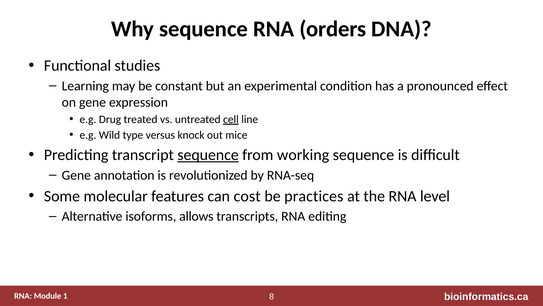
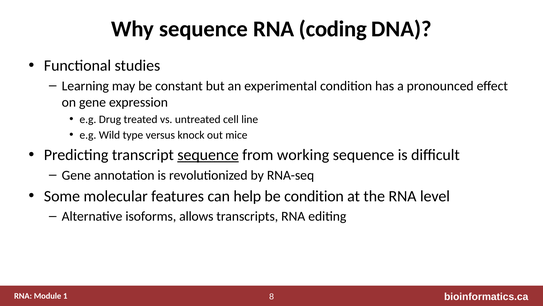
orders: orders -> coding
cell underline: present -> none
cost: cost -> help
be practices: practices -> condition
